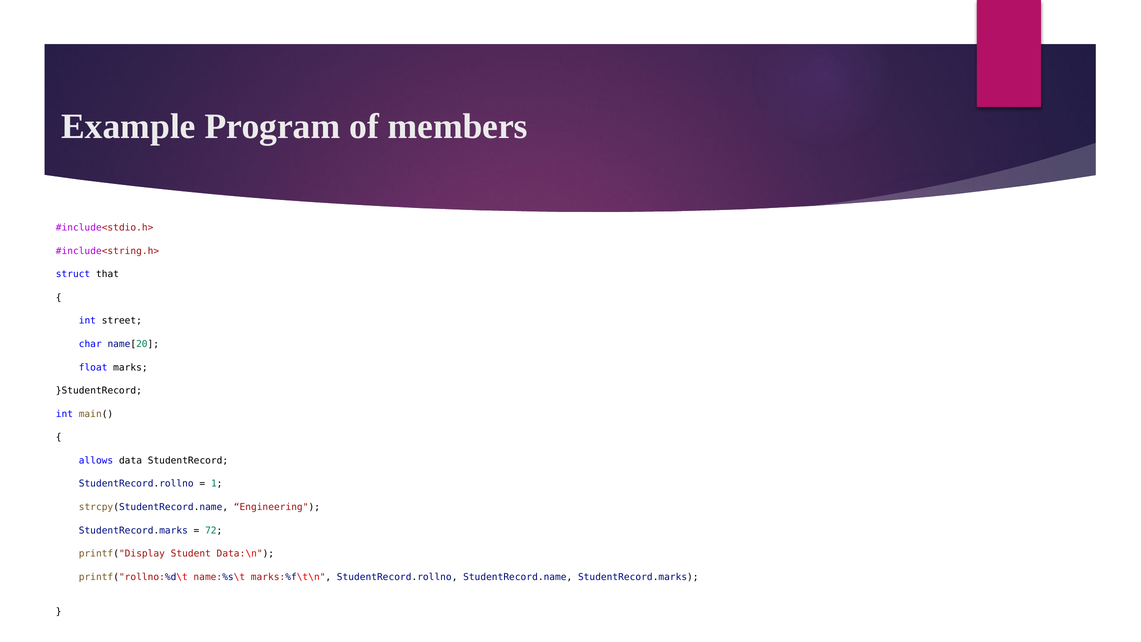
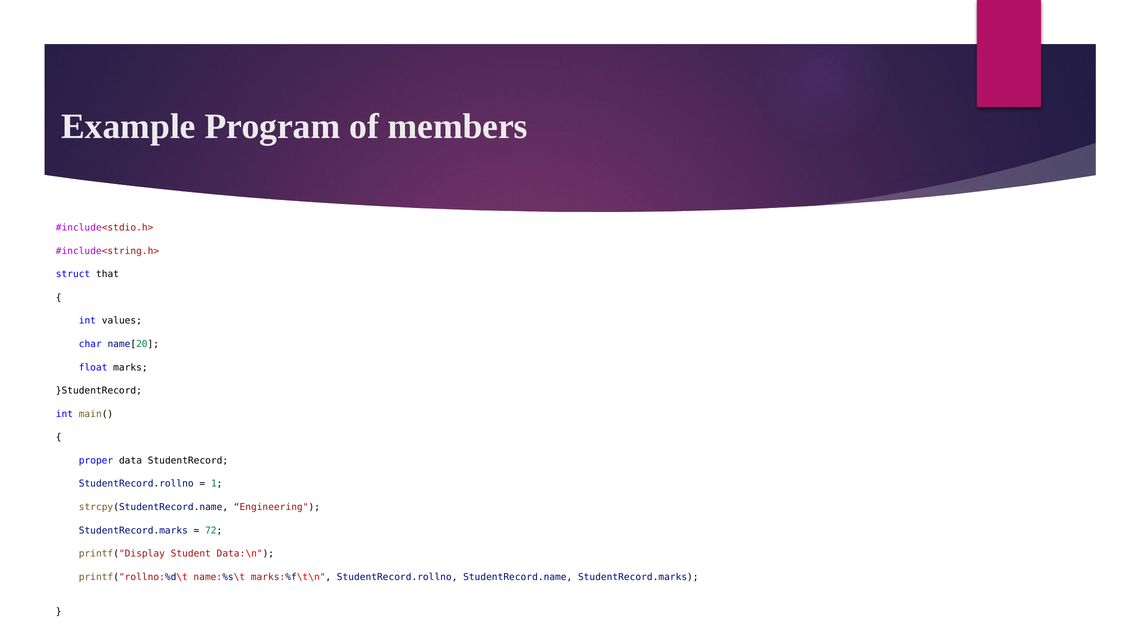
street: street -> values
allows: allows -> proper
